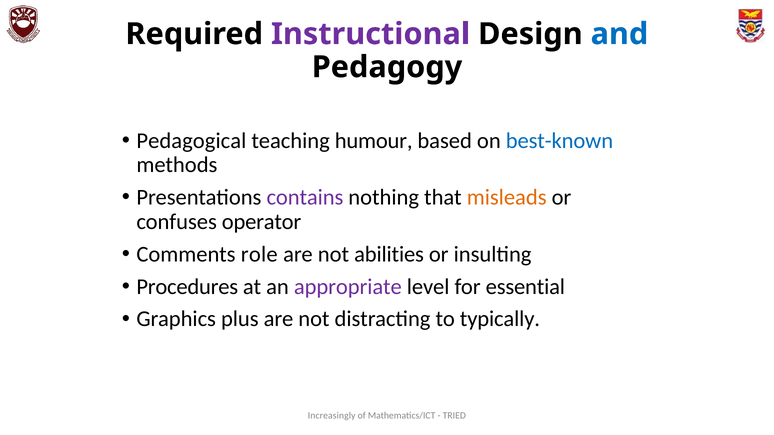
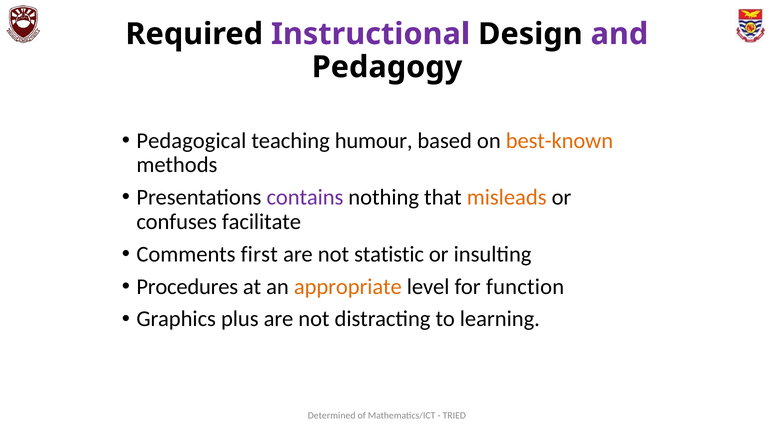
and colour: blue -> purple
best-known colour: blue -> orange
operator: operator -> facilitate
role: role -> first
abilities: abilities -> statistic
appropriate colour: purple -> orange
essential: essential -> function
typically: typically -> learning
Increasingly: Increasingly -> Determined
